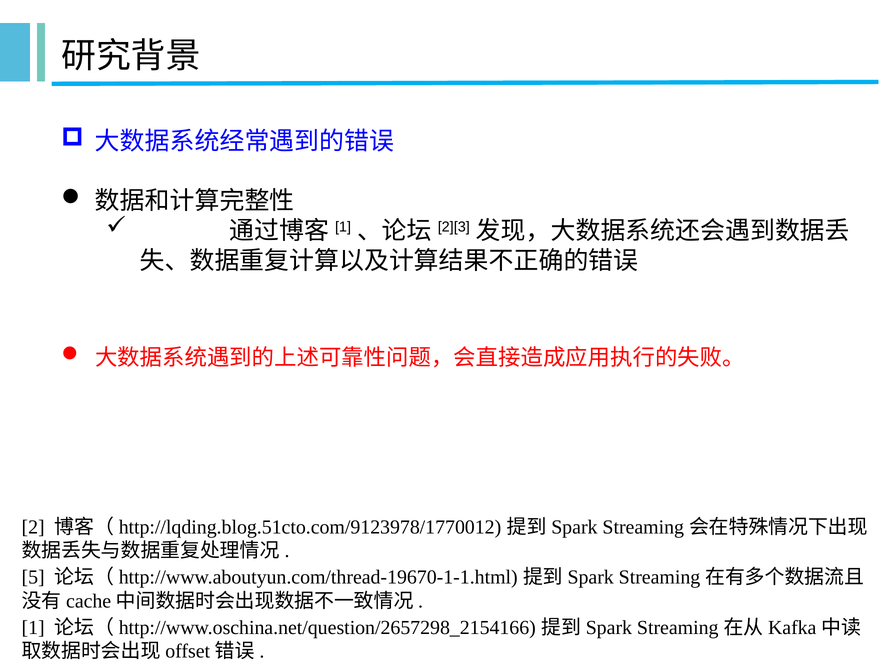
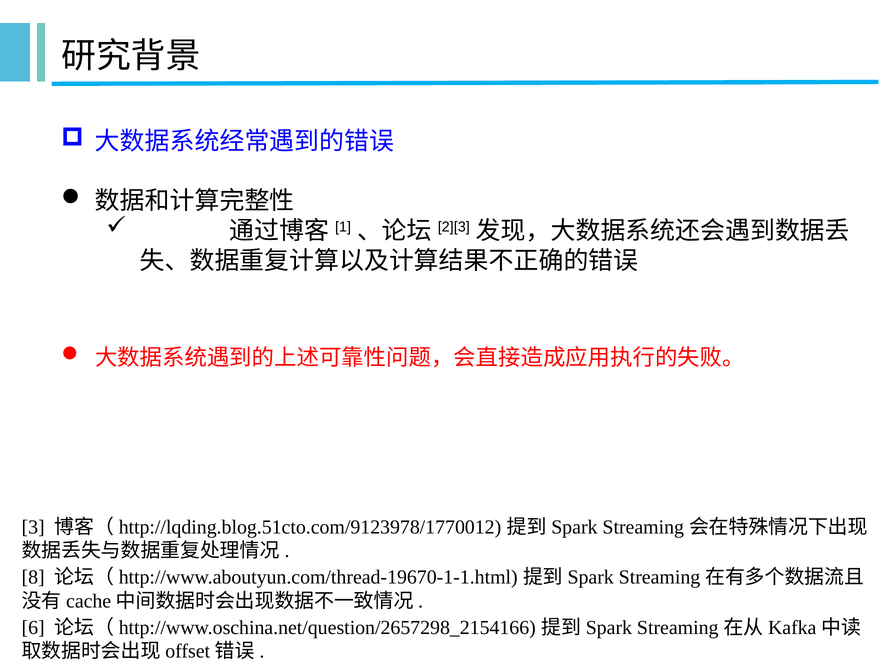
2: 2 -> 3
5: 5 -> 8
1: 1 -> 6
